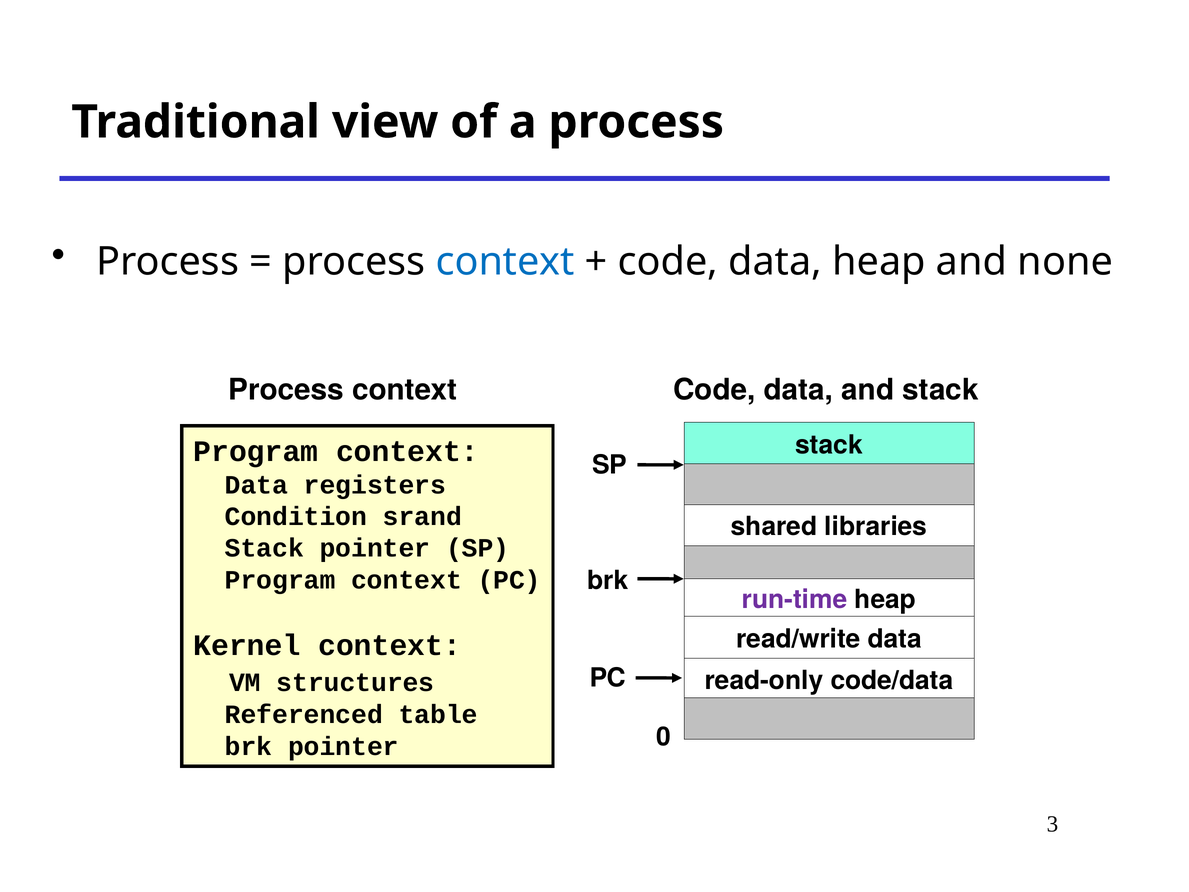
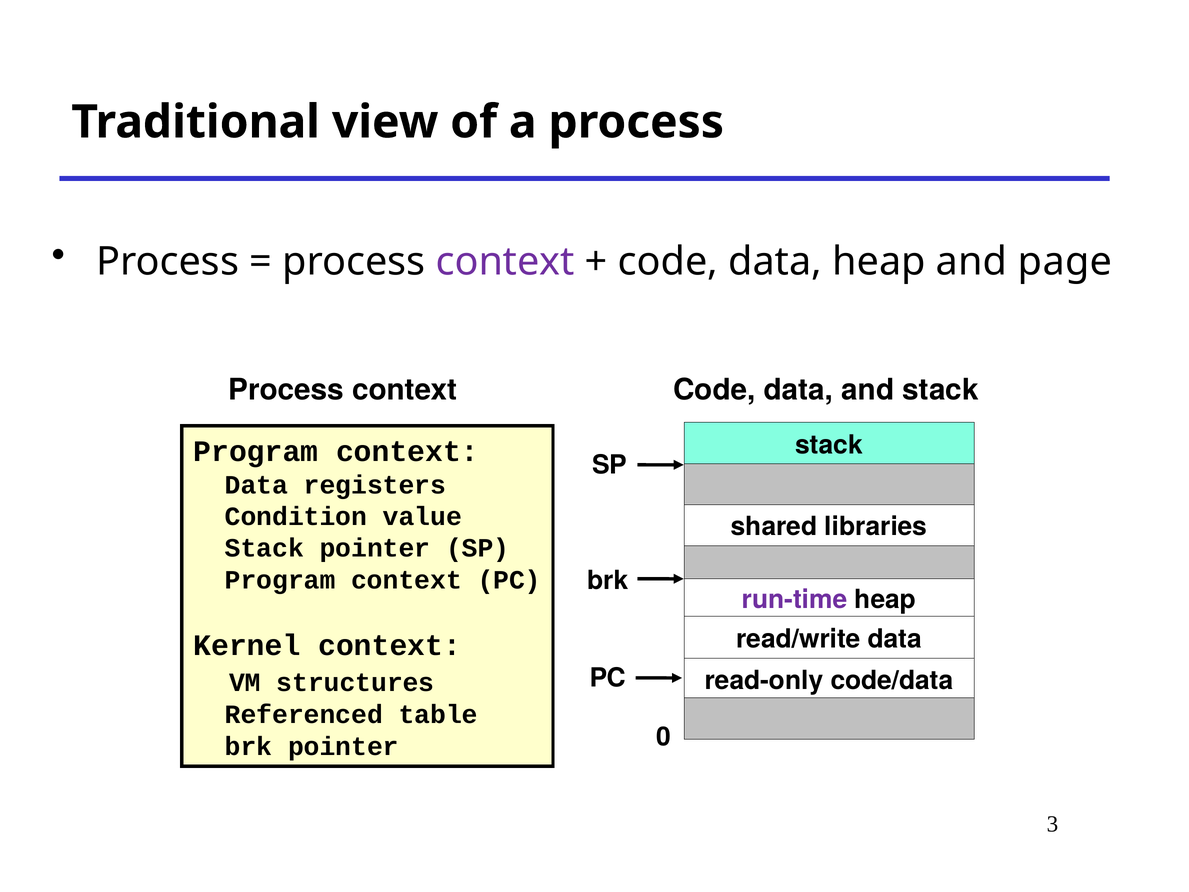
context at (505, 262) colour: blue -> purple
none: none -> page
srand: srand -> value
